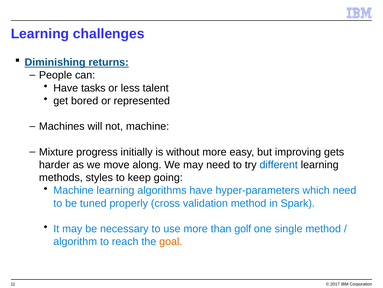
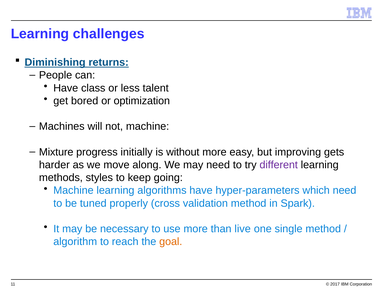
tasks: tasks -> class
represented: represented -> optimization
different colour: blue -> purple
golf: golf -> live
